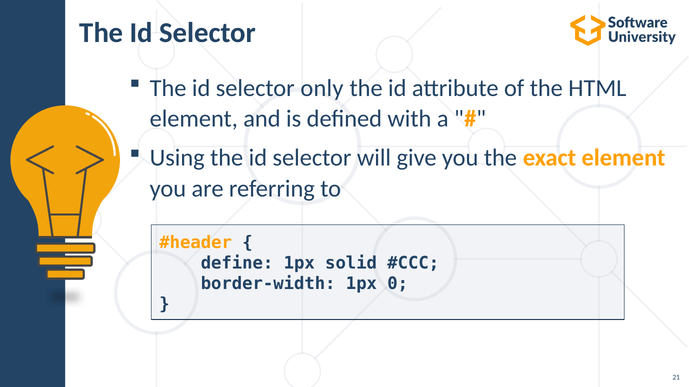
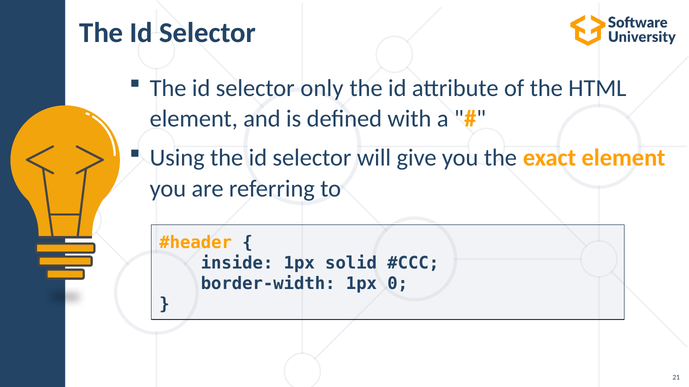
define: define -> inside
